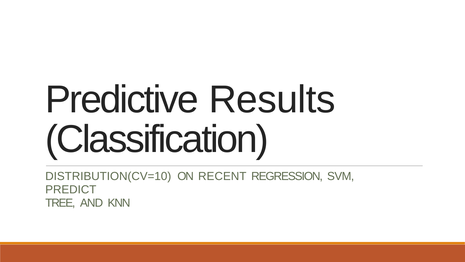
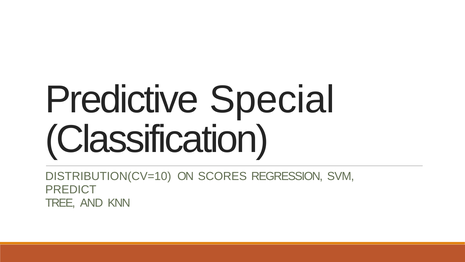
Results: Results -> Special
RECENT: RECENT -> SCORES
